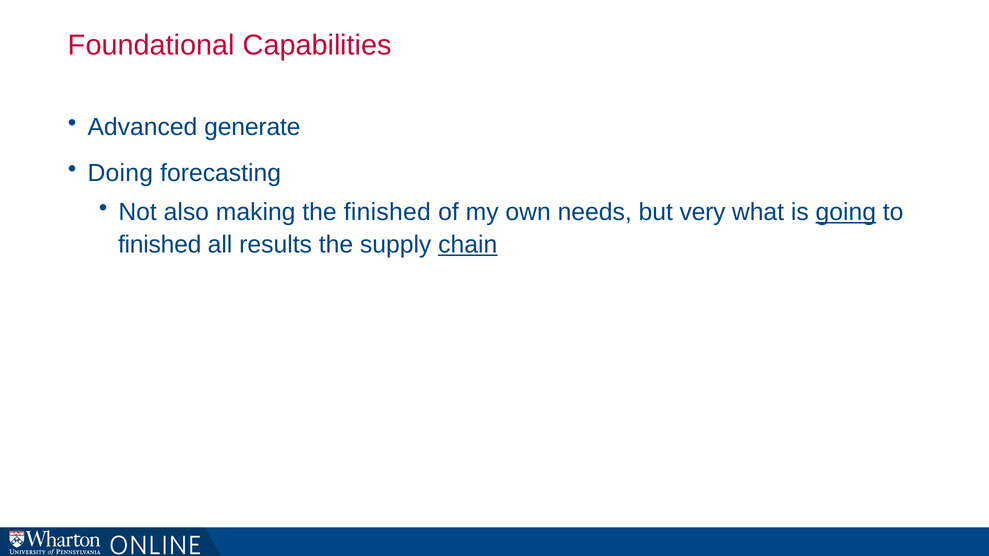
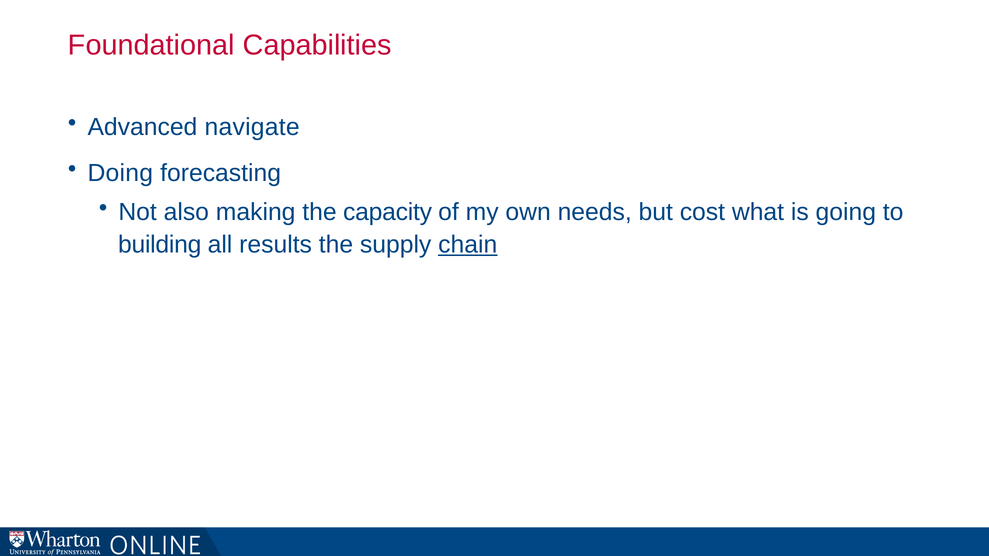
generate: generate -> navigate
the finished: finished -> capacity
very: very -> cost
going underline: present -> none
finished at (160, 245): finished -> building
